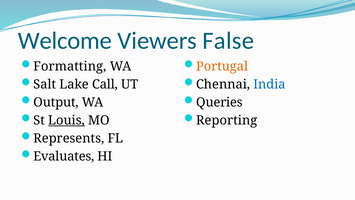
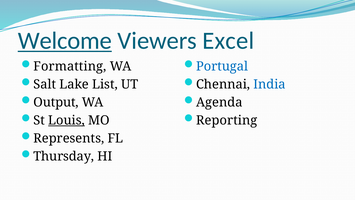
Welcome underline: none -> present
False: False -> Excel
Portugal colour: orange -> blue
Call: Call -> List
Queries: Queries -> Agenda
Evaluates: Evaluates -> Thursday
